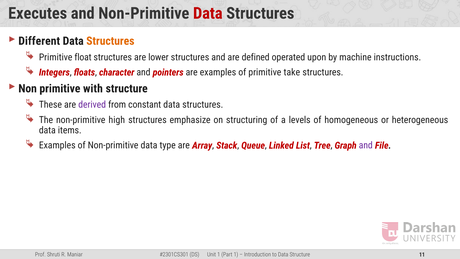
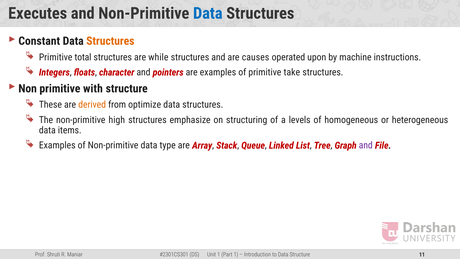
Data at (208, 13) colour: red -> blue
Different: Different -> Constant
float: float -> total
lower: lower -> while
defined: defined -> causes
derived colour: purple -> orange
constant: constant -> optimize
